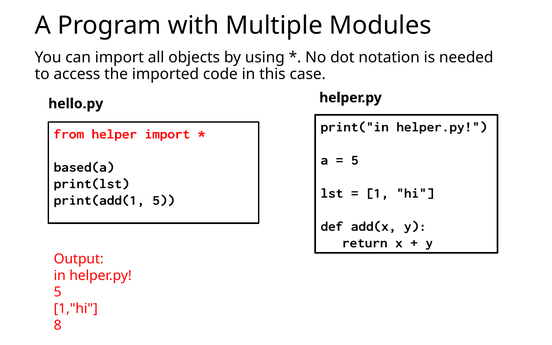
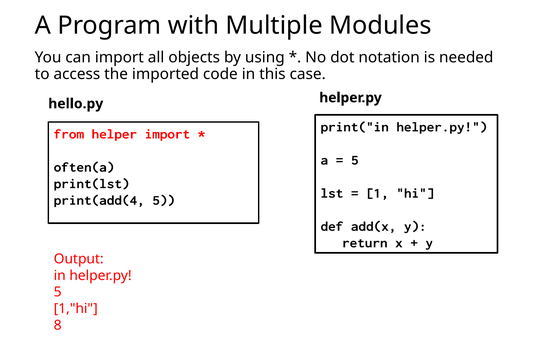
based(a: based(a -> often(a
print(add(1: print(add(1 -> print(add(4
